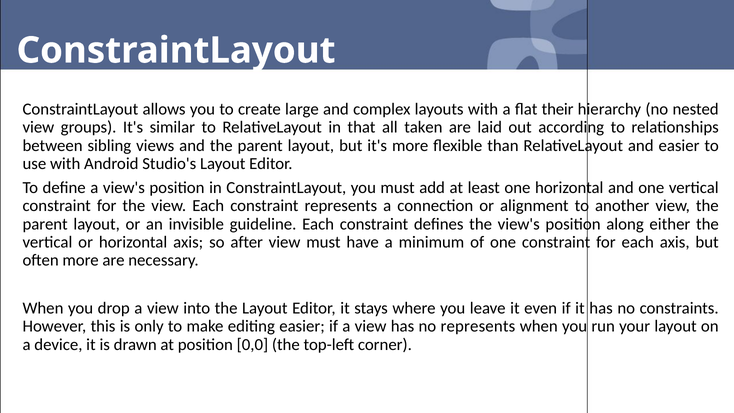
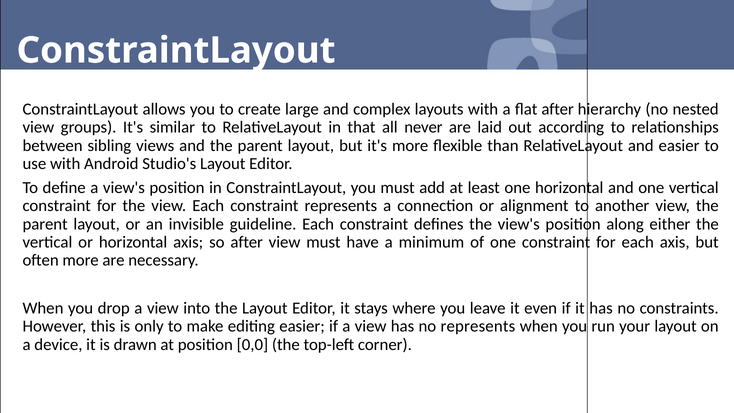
flat their: their -> after
taken: taken -> never
